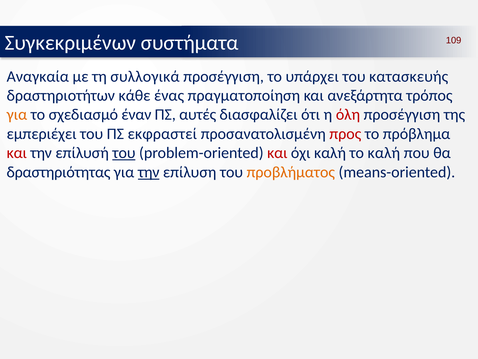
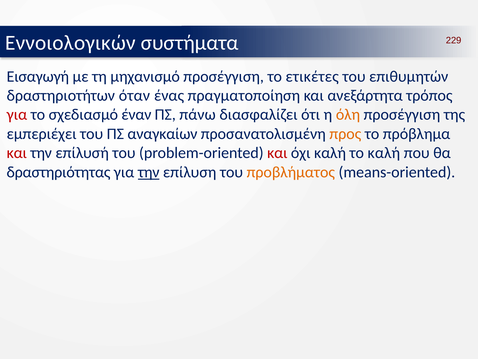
Συγκεκριμένων: Συγκεκριμένων -> Εννοιολογικών
109: 109 -> 229
Αναγκαία: Αναγκαία -> Εισαγωγή
συλλογικά: συλλογικά -> μηχανισμό
υπάρχει: υπάρχει -> ετικέτες
κατασκευής: κατασκευής -> επιθυμητών
κάθε: κάθε -> όταν
για at (17, 115) colour: orange -> red
αυτές: αυτές -> πάνω
όλη colour: red -> orange
εκφραστεί: εκφραστεί -> αναγκαίων
προς colour: red -> orange
του at (124, 153) underline: present -> none
